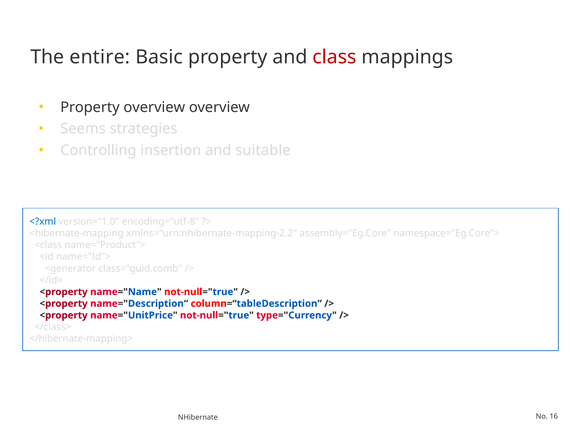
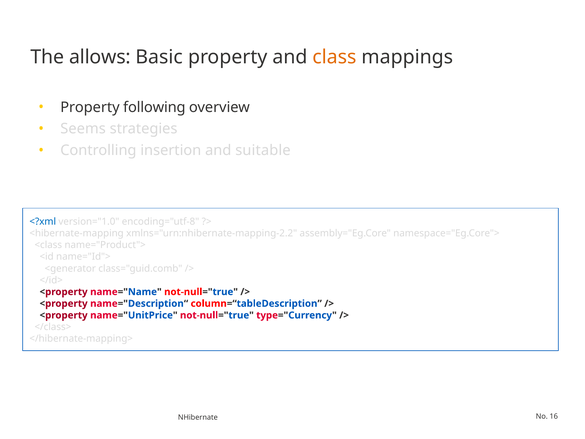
entire: entire -> allows
class colour: red -> orange
Property overview: overview -> following
